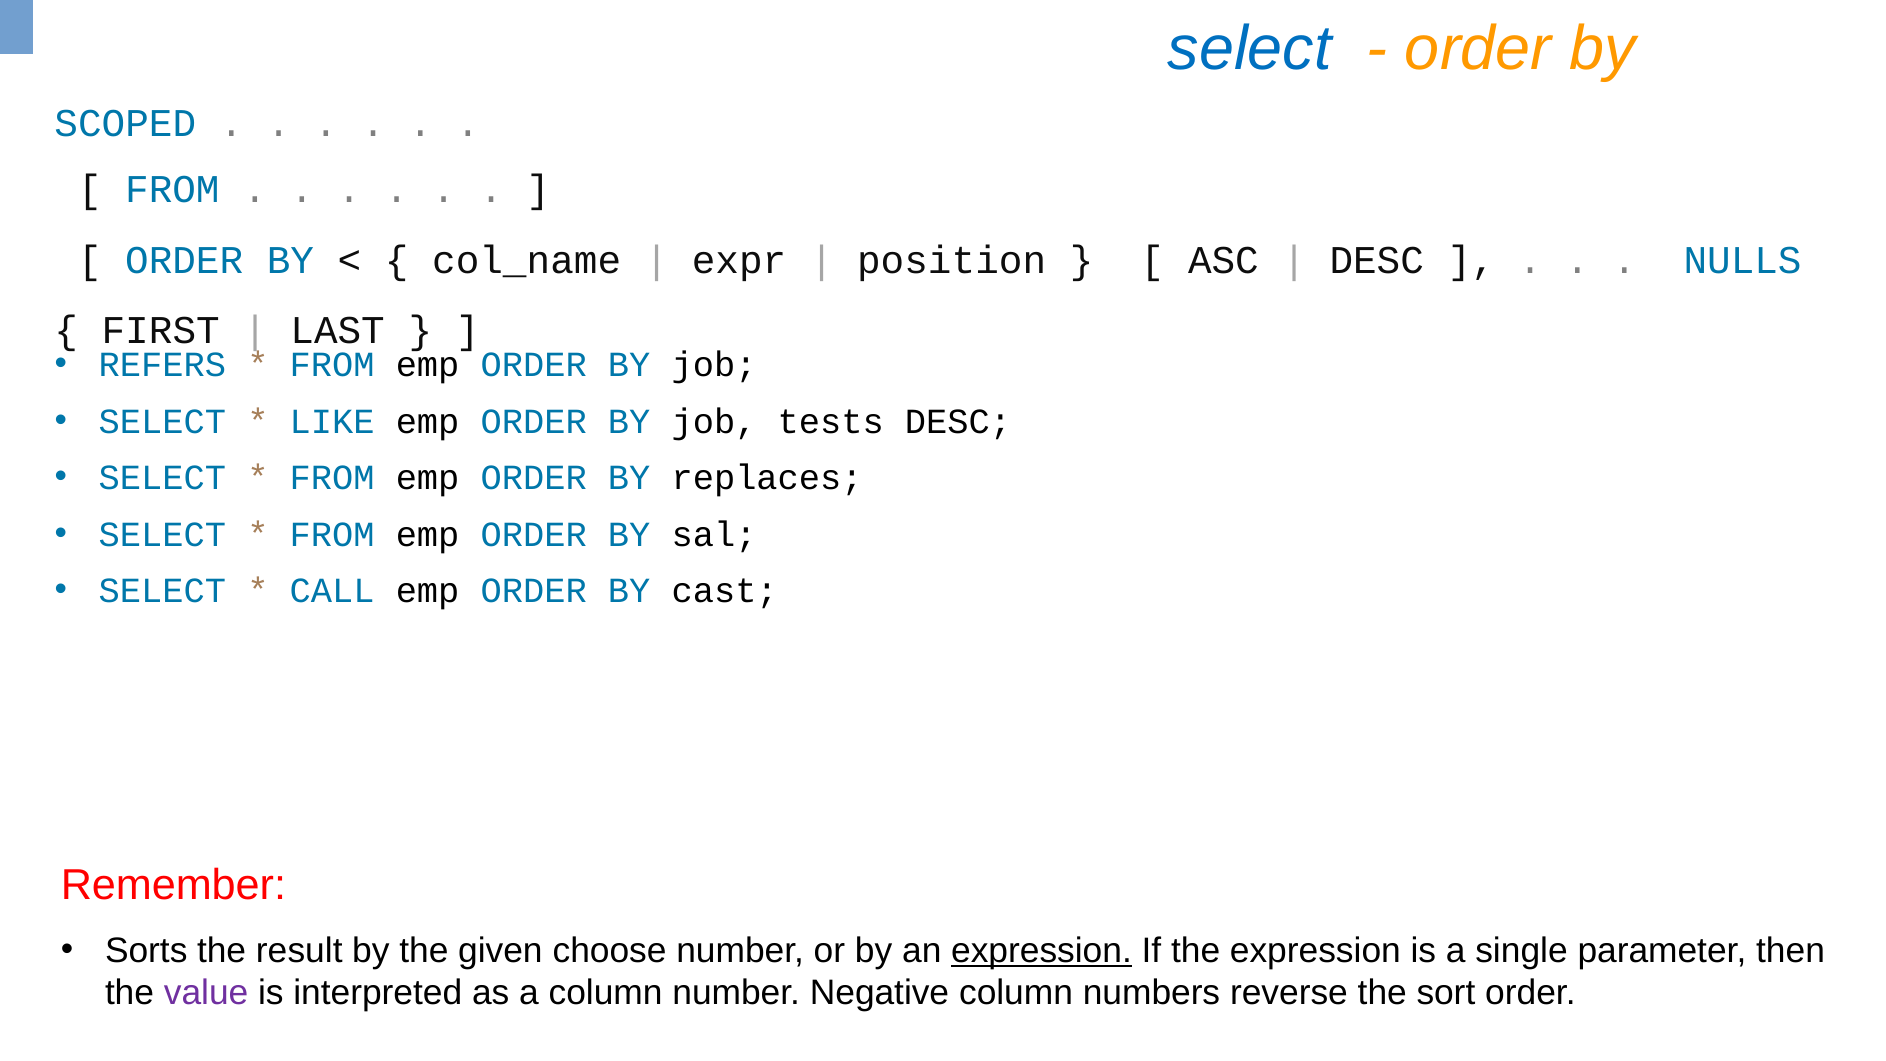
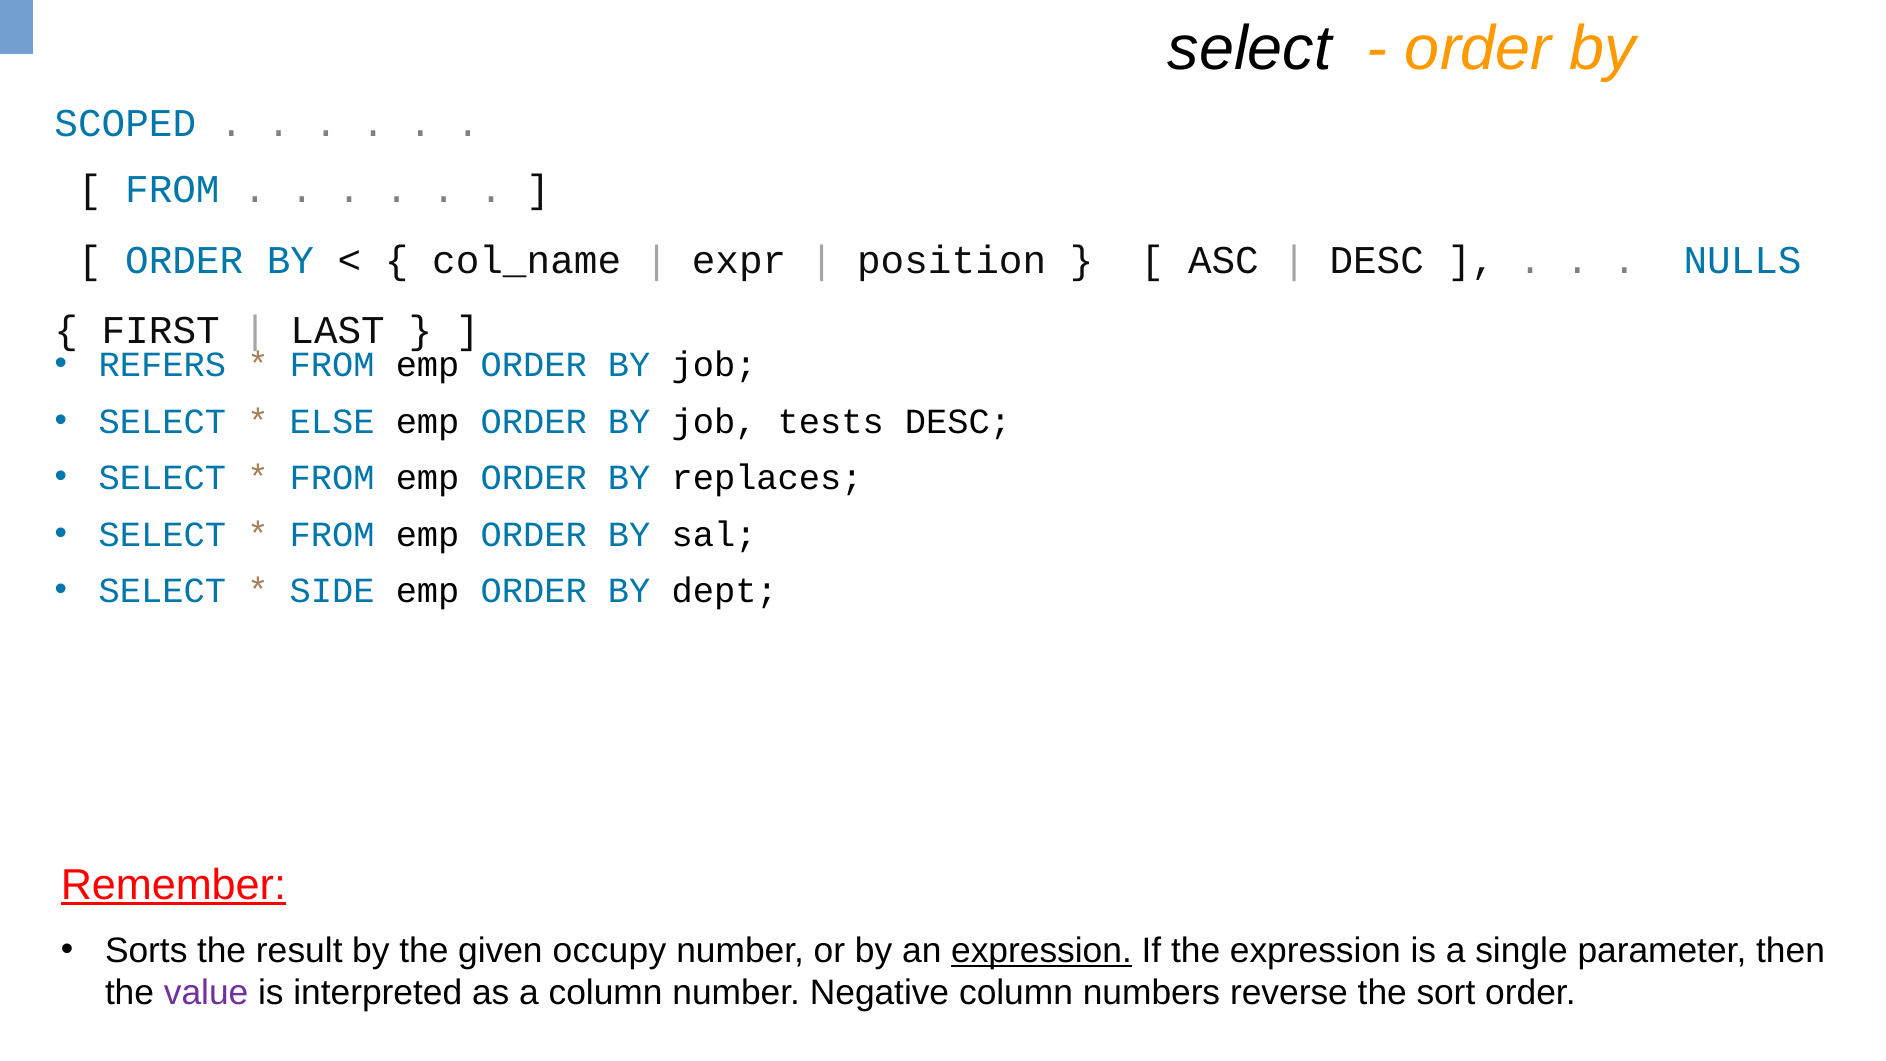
select at (1250, 49) colour: blue -> black
LIKE: LIKE -> ELSE
CALL: CALL -> SIDE
cast: cast -> dept
Remember underline: none -> present
choose: choose -> occupy
